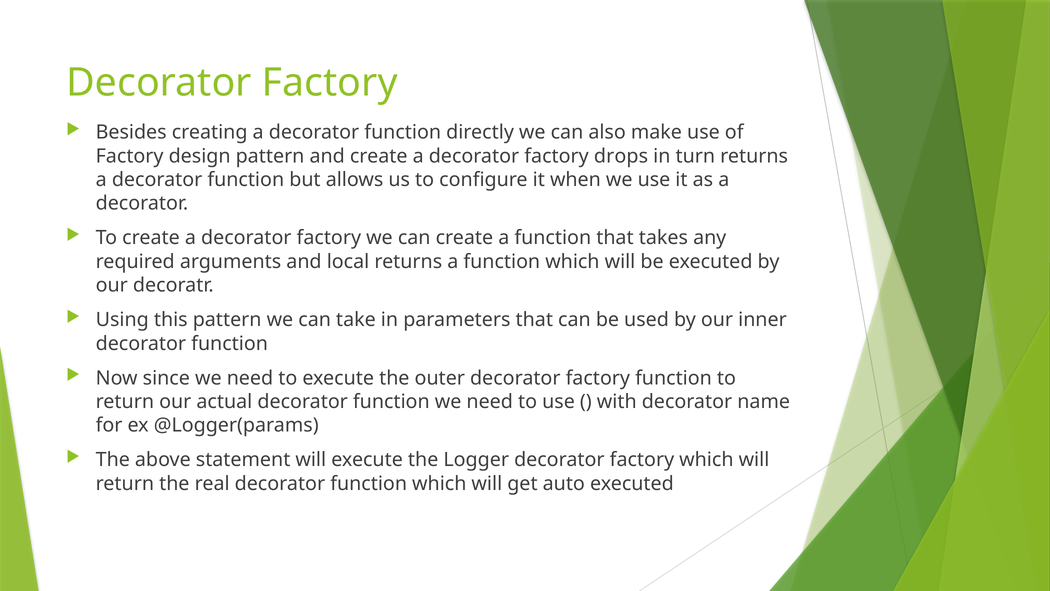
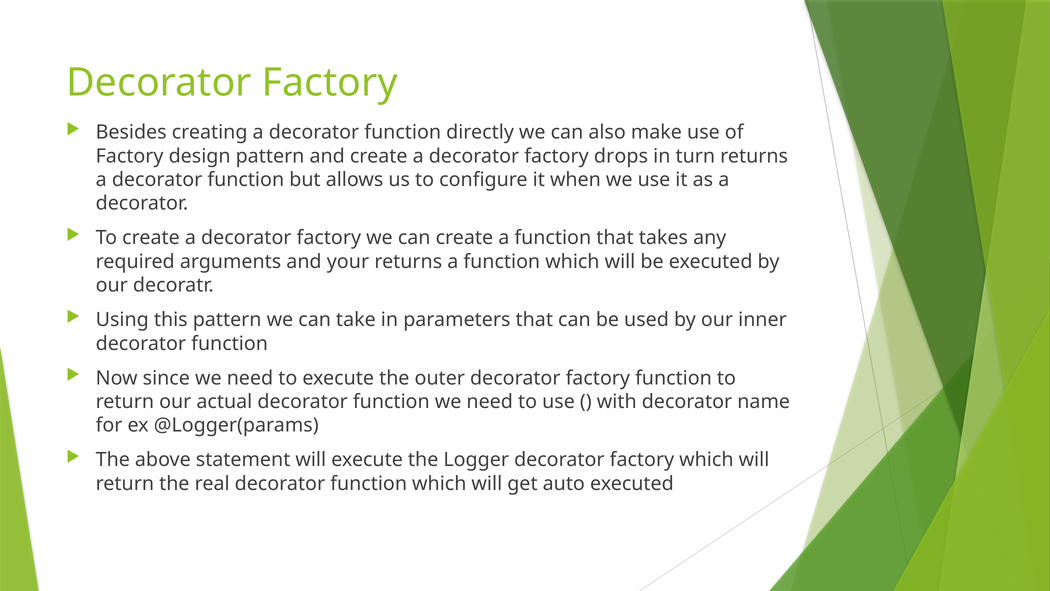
local: local -> your
